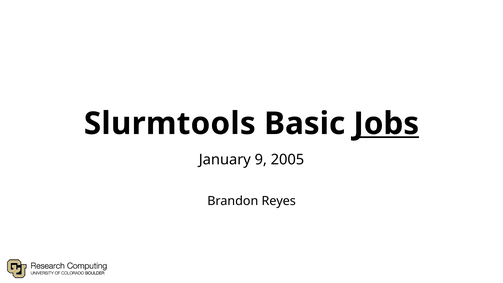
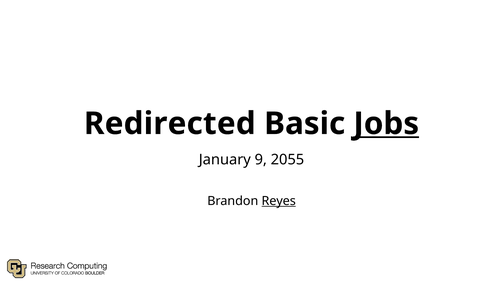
Slurmtools: Slurmtools -> Redirected
2005: 2005 -> 2055
Reyes underline: none -> present
